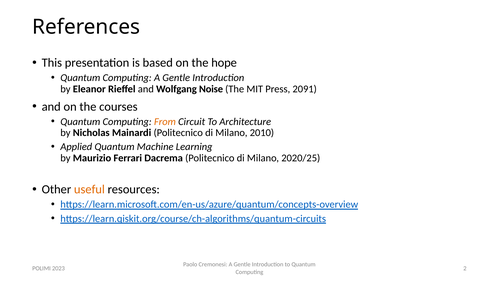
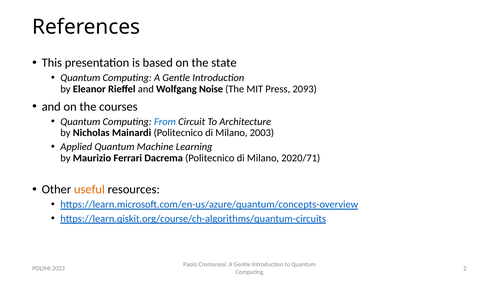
hope: hope -> state
2091: 2091 -> 2093
From colour: orange -> blue
2010: 2010 -> 2003
2020/25: 2020/25 -> 2020/71
